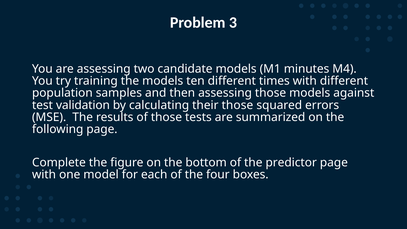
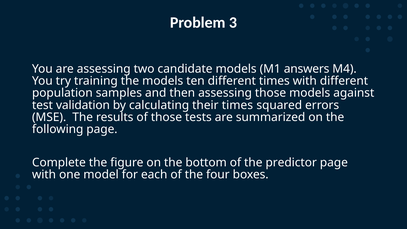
minutes: minutes -> answers
their those: those -> times
